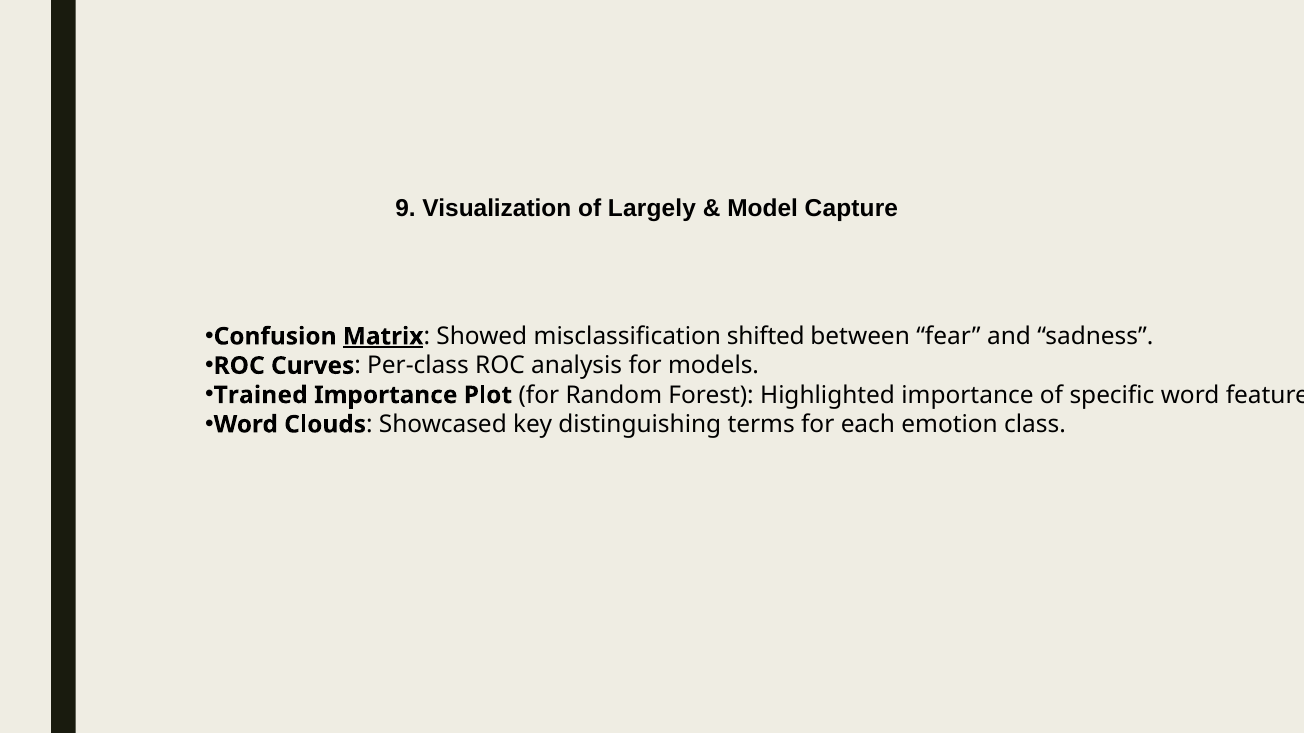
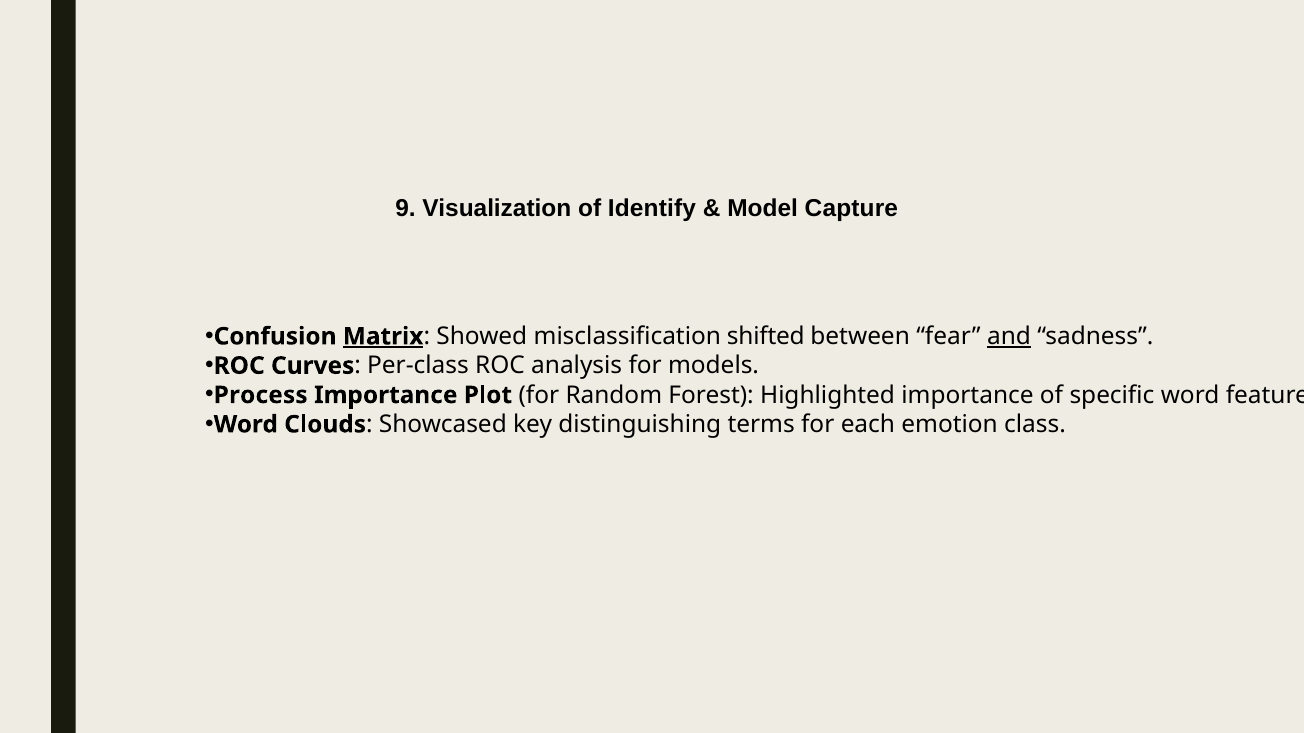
Largely: Largely -> Identify
and underline: none -> present
Trained: Trained -> Process
